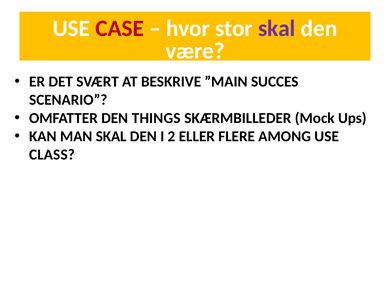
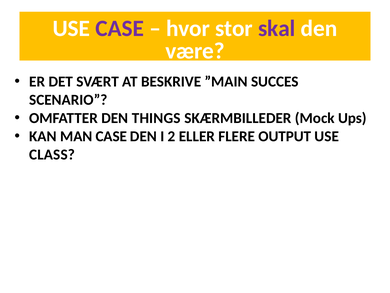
CASE at (120, 28) colour: red -> purple
MAN SKAL: SKAL -> CASE
AMONG: AMONG -> OUTPUT
